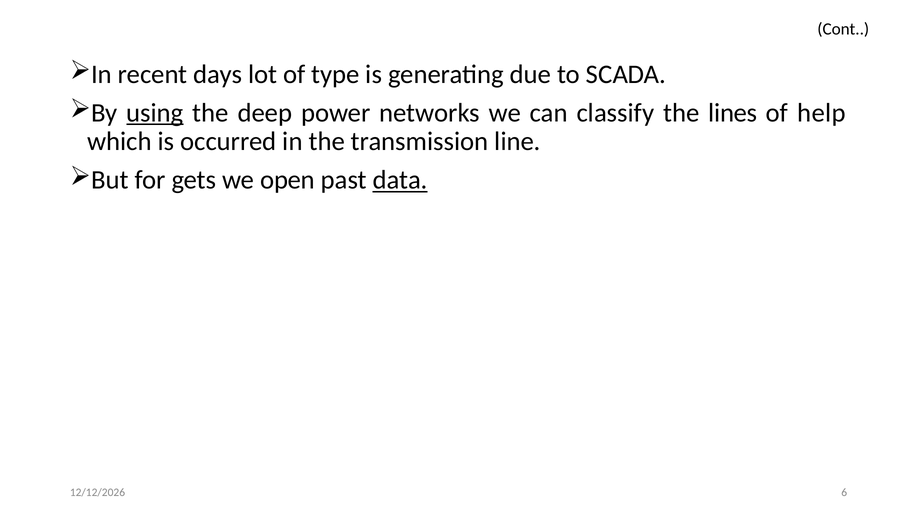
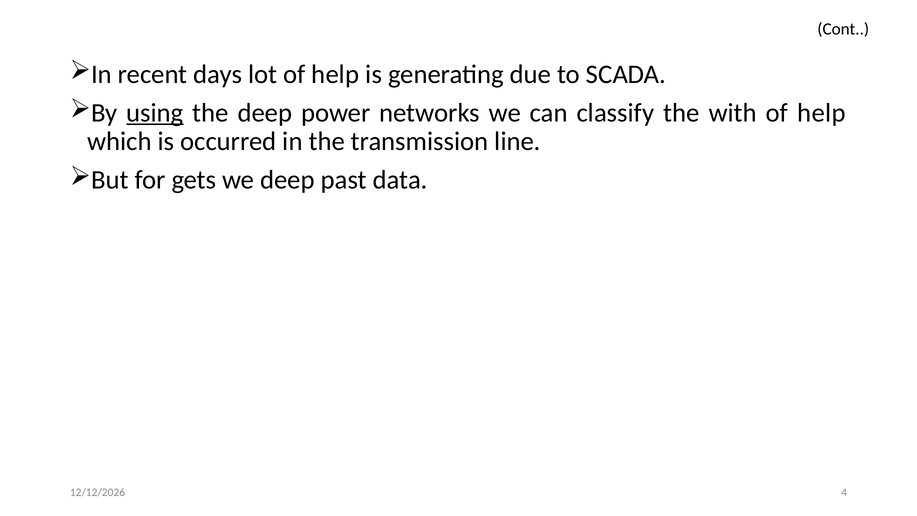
lot of type: type -> help
lines: lines -> with
we open: open -> deep
data underline: present -> none
6: 6 -> 4
